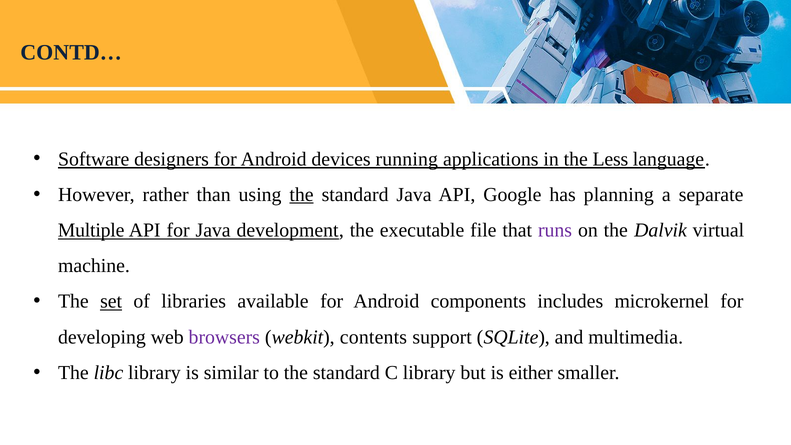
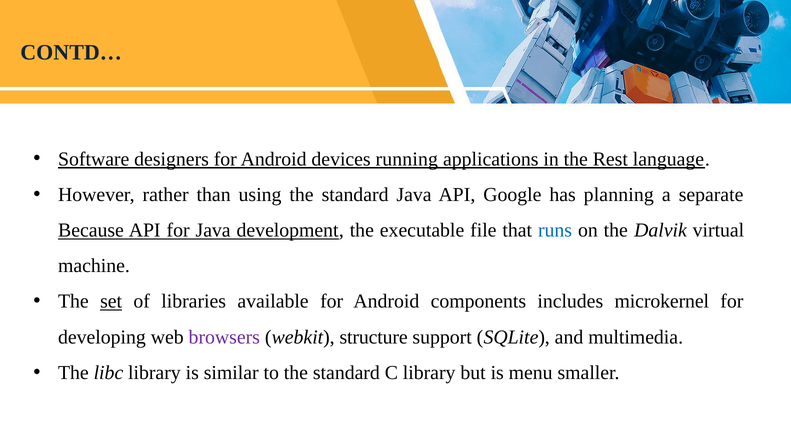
Less: Less -> Rest
the at (301, 195) underline: present -> none
Multiple: Multiple -> Because
runs colour: purple -> blue
contents: contents -> structure
either: either -> menu
